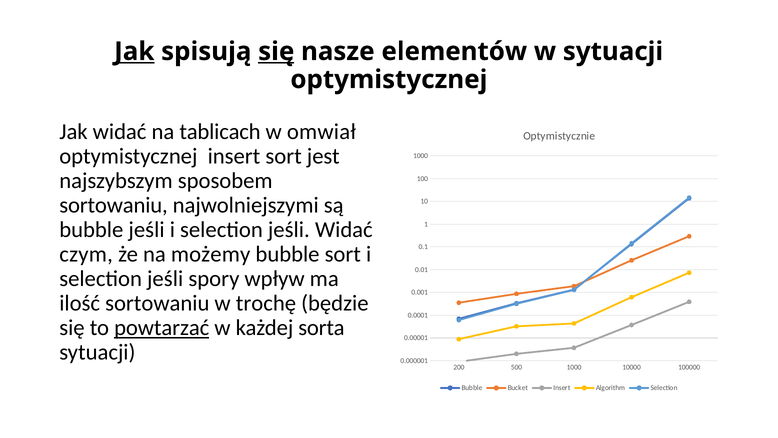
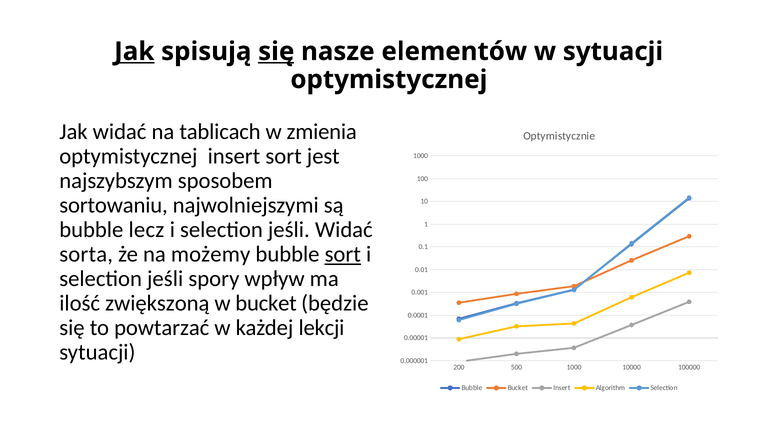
omwiał: omwiał -> zmienia
bubble jeśli: jeśli -> lecz
czym: czym -> sorta
sort at (343, 254) underline: none -> present
ilość sortowaniu: sortowaniu -> zwiększoną
w trochę: trochę -> bucket
powtarzać underline: present -> none
sorta: sorta -> lekcji
